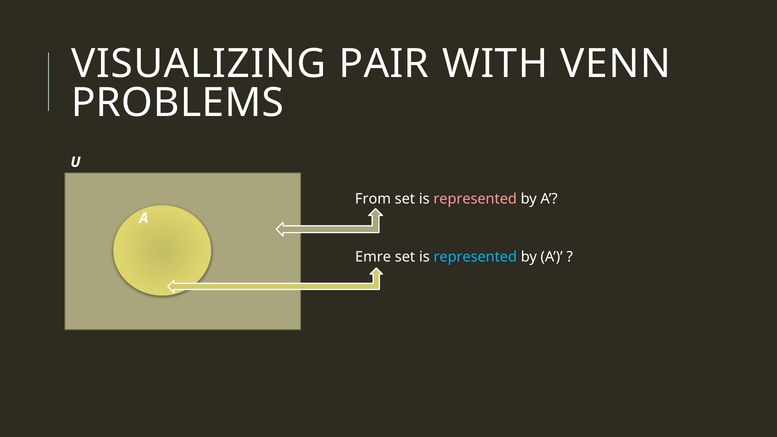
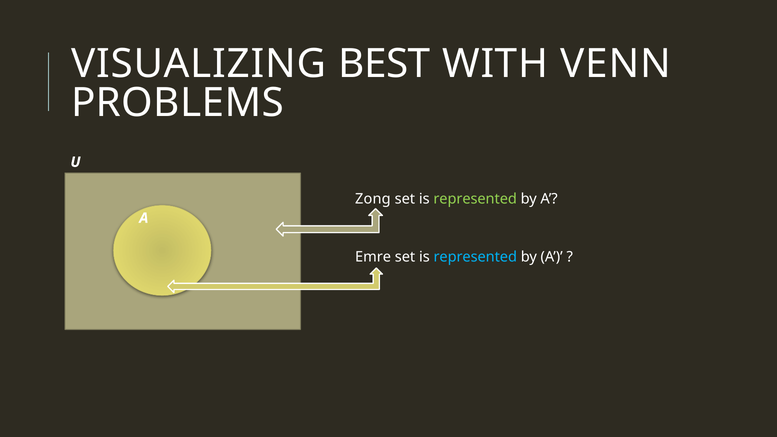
PAIR: PAIR -> BEST
From: From -> Zong
represented at (475, 199) colour: pink -> light green
